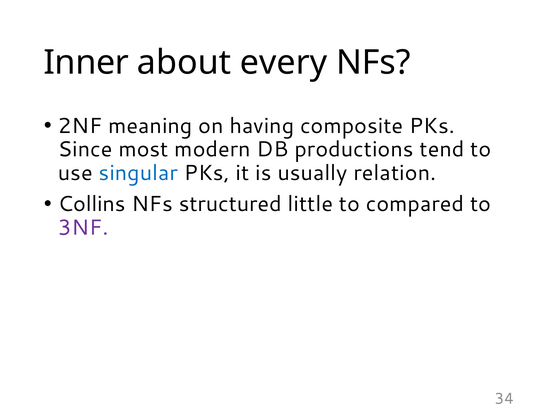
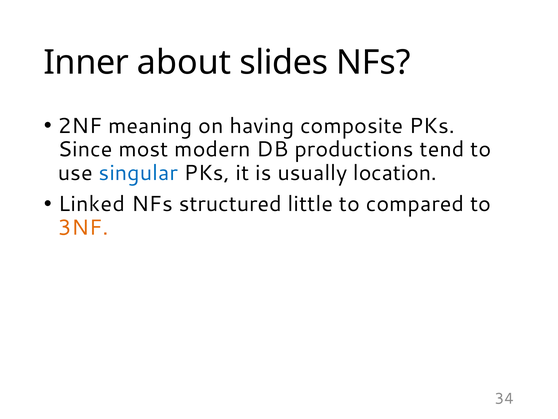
every: every -> slides
relation: relation -> location
Collins: Collins -> Linked
3NF colour: purple -> orange
